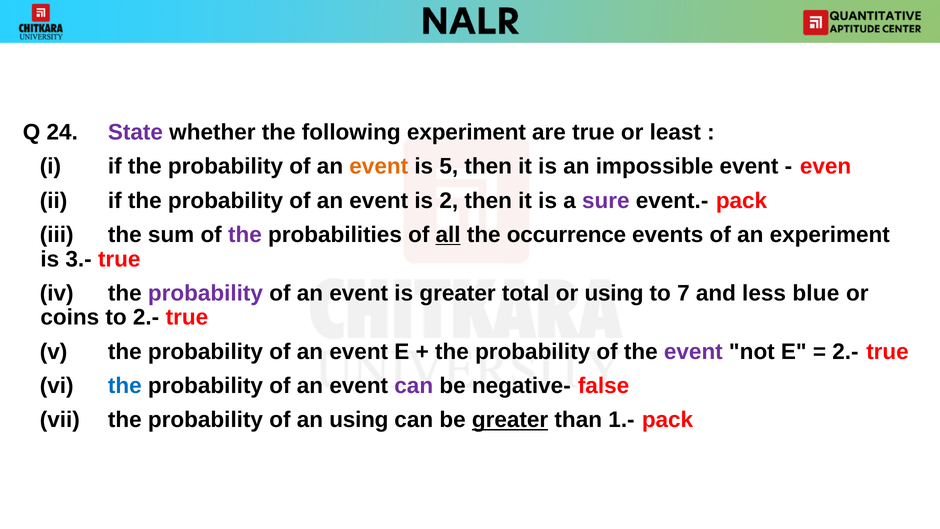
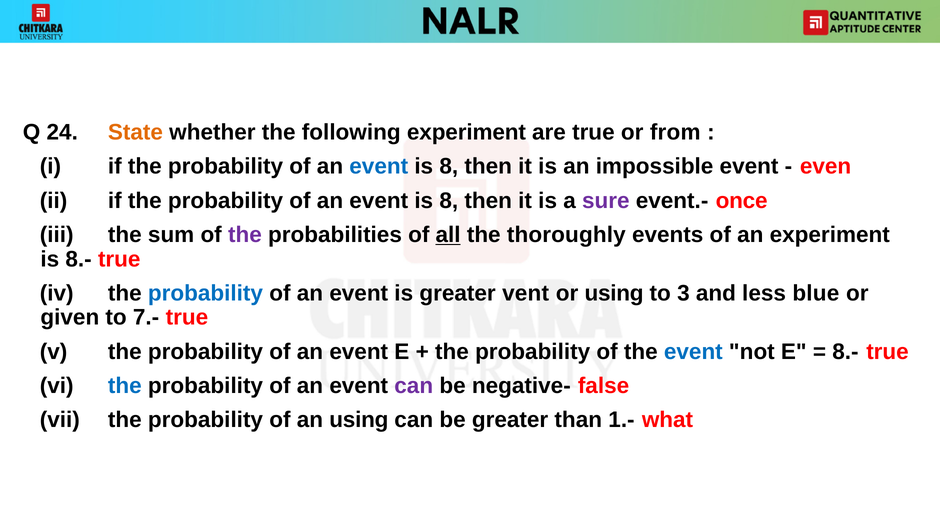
State colour: purple -> orange
least: least -> from
event at (379, 166) colour: orange -> blue
5 at (449, 166): 5 -> 8
2 at (449, 201): 2 -> 8
event.- pack: pack -> once
occurrence: occurrence -> thoroughly
is 3.-: 3.- -> 8.-
probability at (205, 293) colour: purple -> blue
total: total -> vent
7: 7 -> 3
coins: coins -> given
to 2.-: 2.- -> 7.-
event at (693, 352) colour: purple -> blue
2.- at (845, 352): 2.- -> 8.-
greater at (510, 420) underline: present -> none
1.- pack: pack -> what
